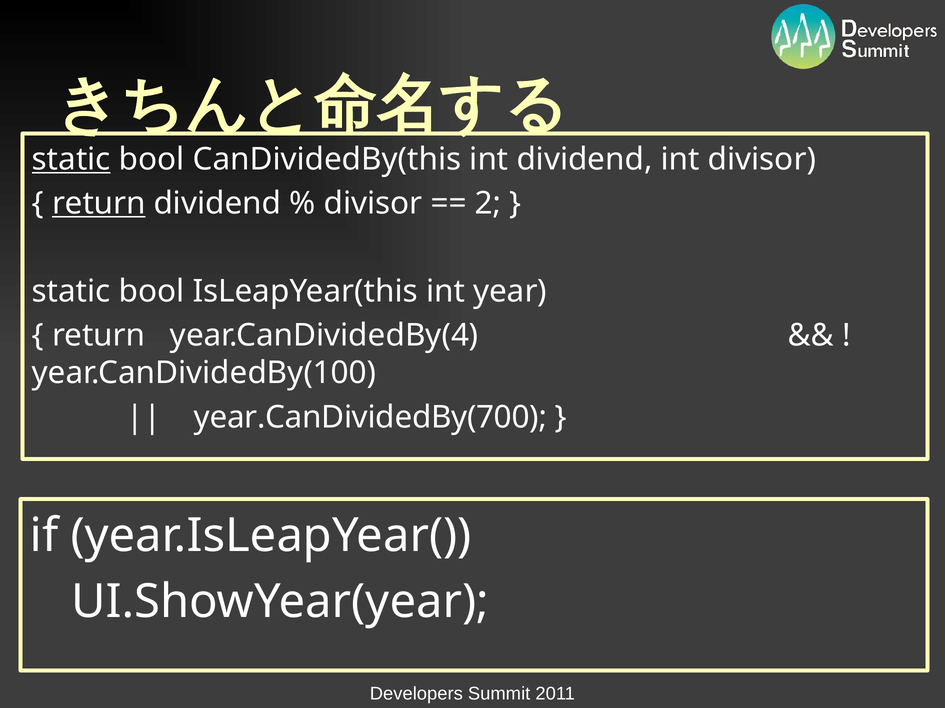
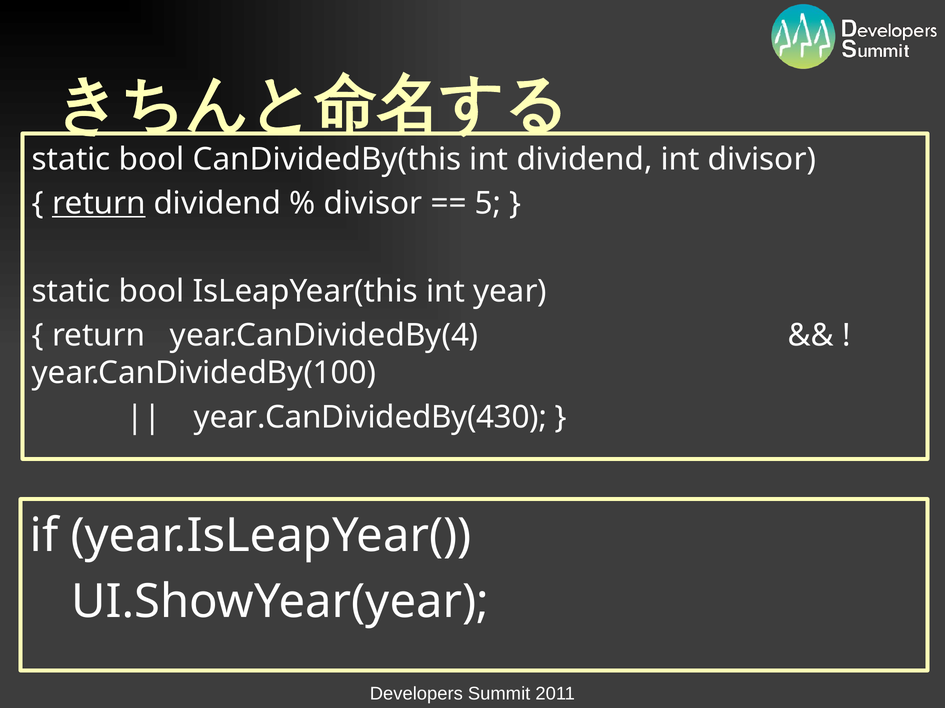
static at (71, 159) underline: present -> none
2: 2 -> 5
year.CanDividedBy(700: year.CanDividedBy(700 -> year.CanDividedBy(430
